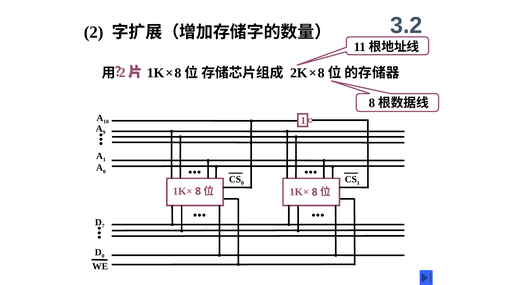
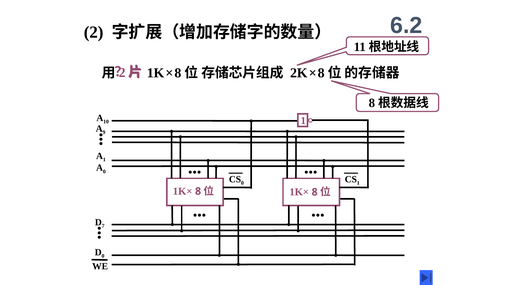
3.2: 3.2 -> 6.2
